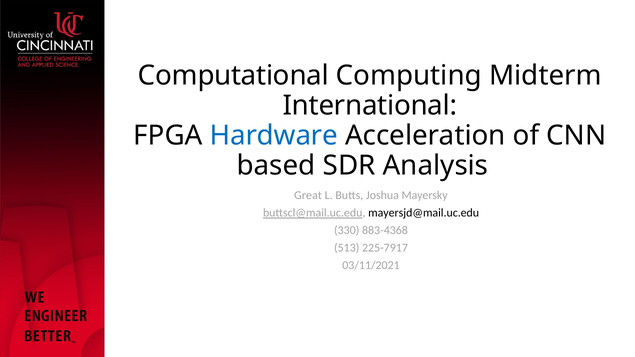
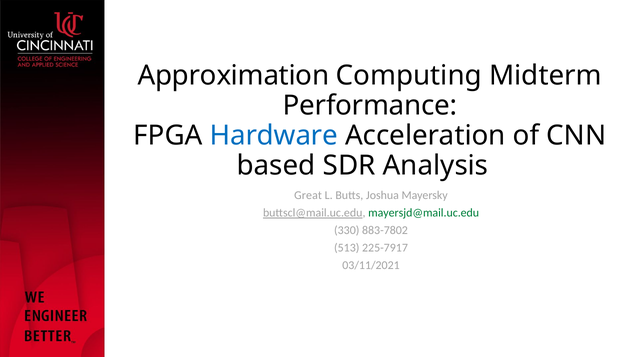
Computational: Computational -> Approximation
International: International -> Performance
mayersjd@mail.uc.edu colour: black -> green
883-4368: 883-4368 -> 883-7802
